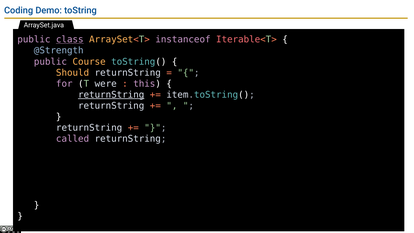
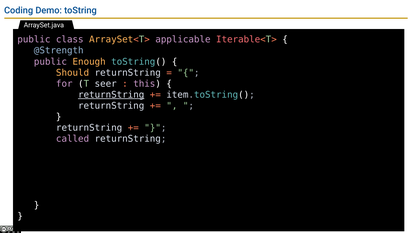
class underline: present -> none
instanceof: instanceof -> applicable
Course: Course -> Enough
were: were -> seer
